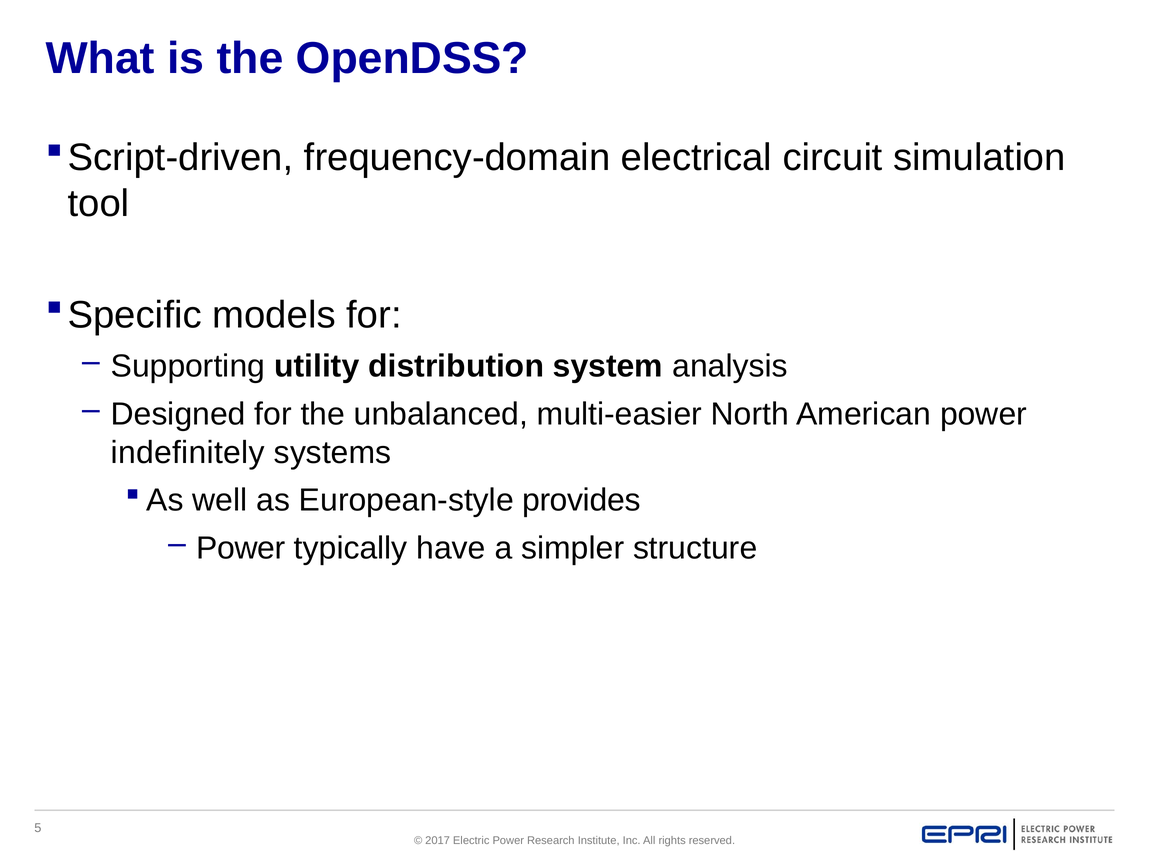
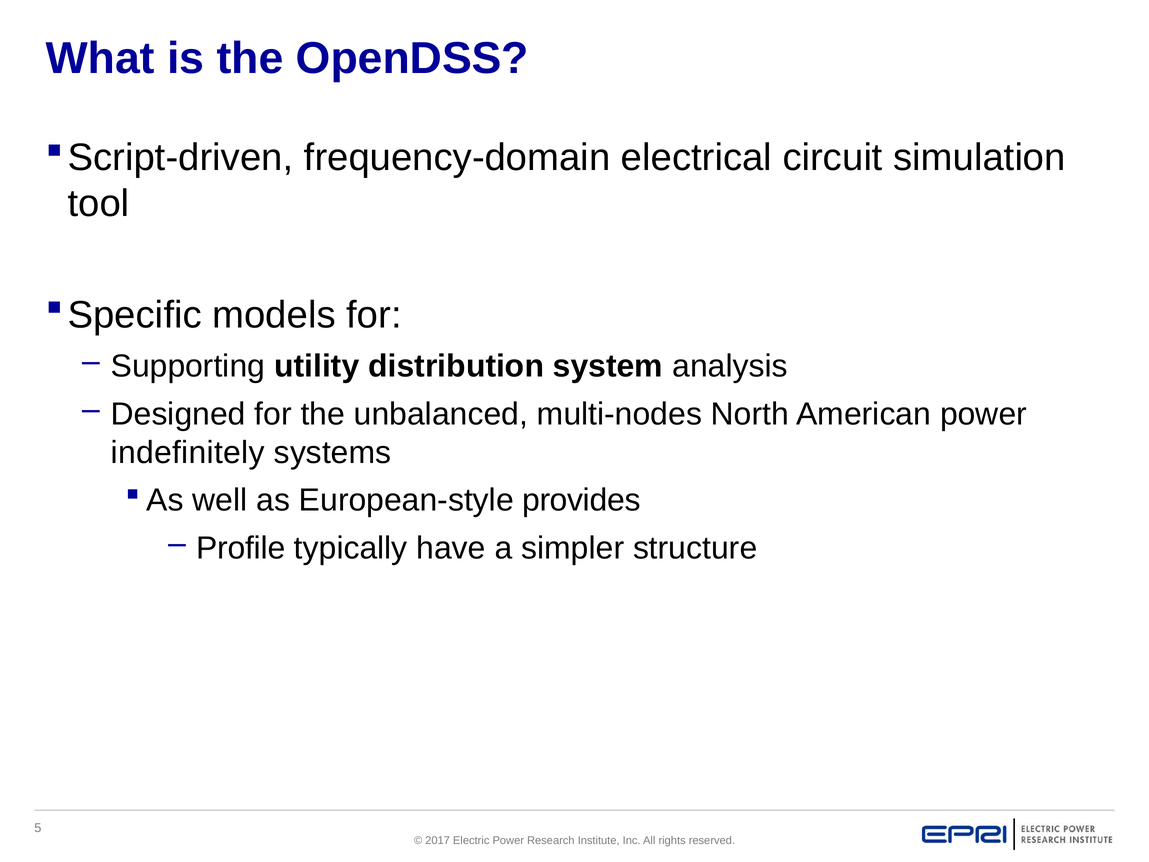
multi-easier: multi-easier -> multi-nodes
Power at (241, 548): Power -> Profile
